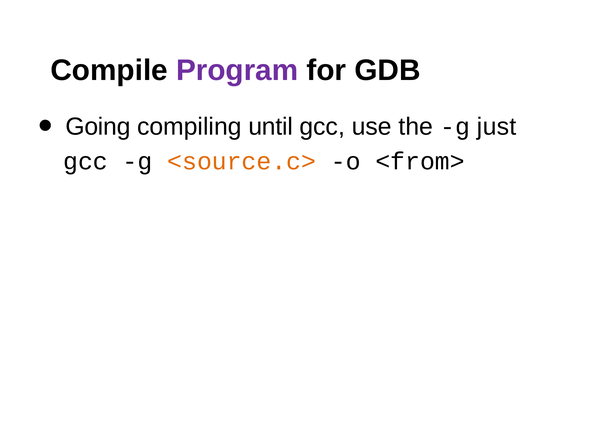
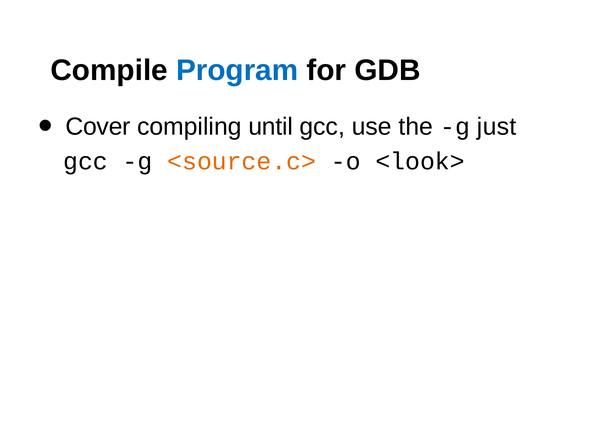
Program colour: purple -> blue
Going: Going -> Cover
<from>: <from> -> <look>
